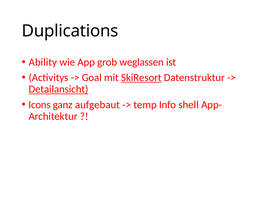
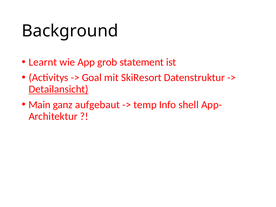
Duplications: Duplications -> Background
Ability: Ability -> Learnt
weglassen: weglassen -> statement
SkiResort underline: present -> none
Icons: Icons -> Main
